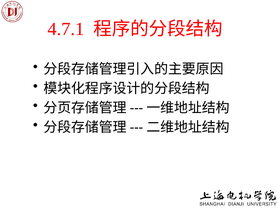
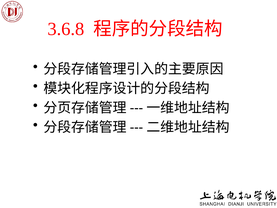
4.7.1: 4.7.1 -> 3.6.8
